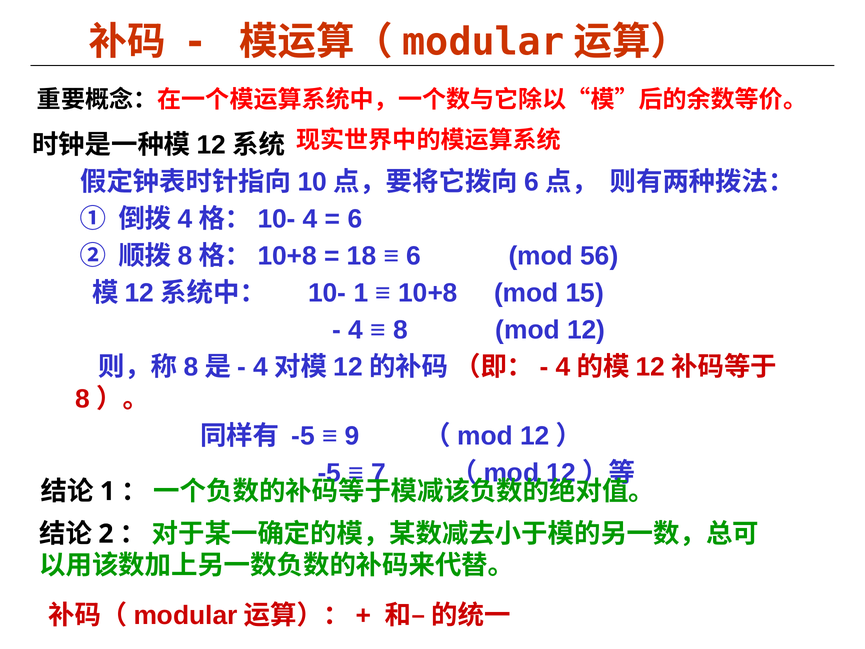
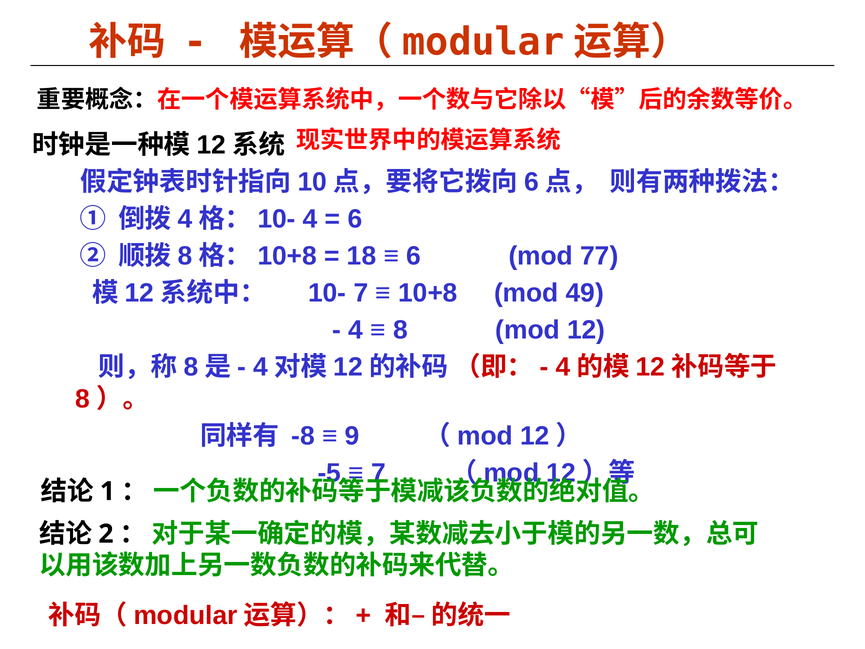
56: 56 -> 77
10- 1: 1 -> 7
15: 15 -> 49
-5 at (303, 436): -5 -> -8
